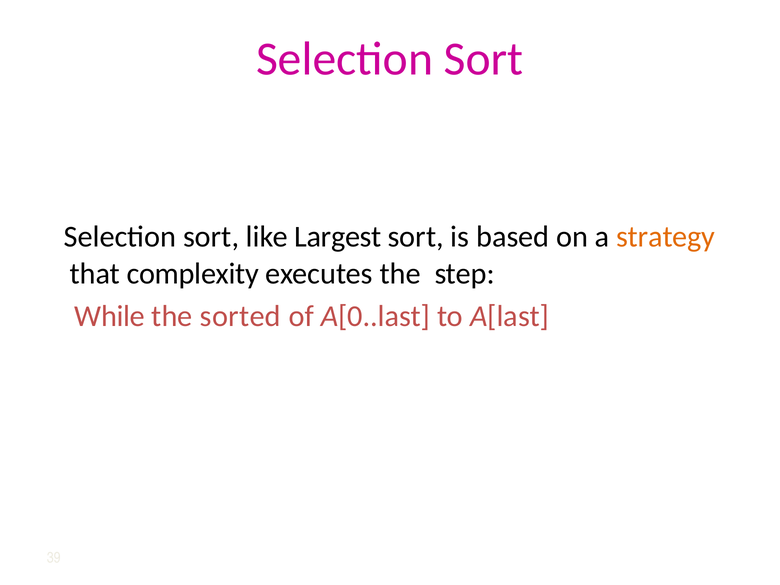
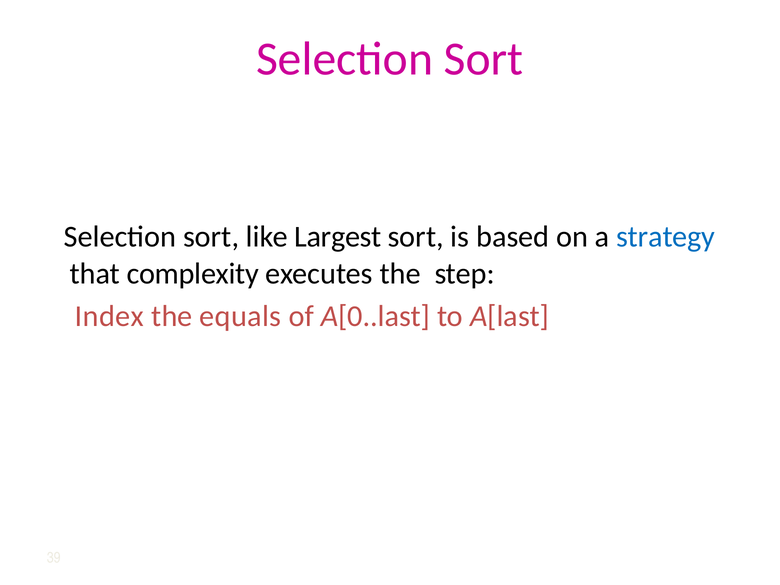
strategy colour: orange -> blue
While: While -> Index
sorted: sorted -> equals
